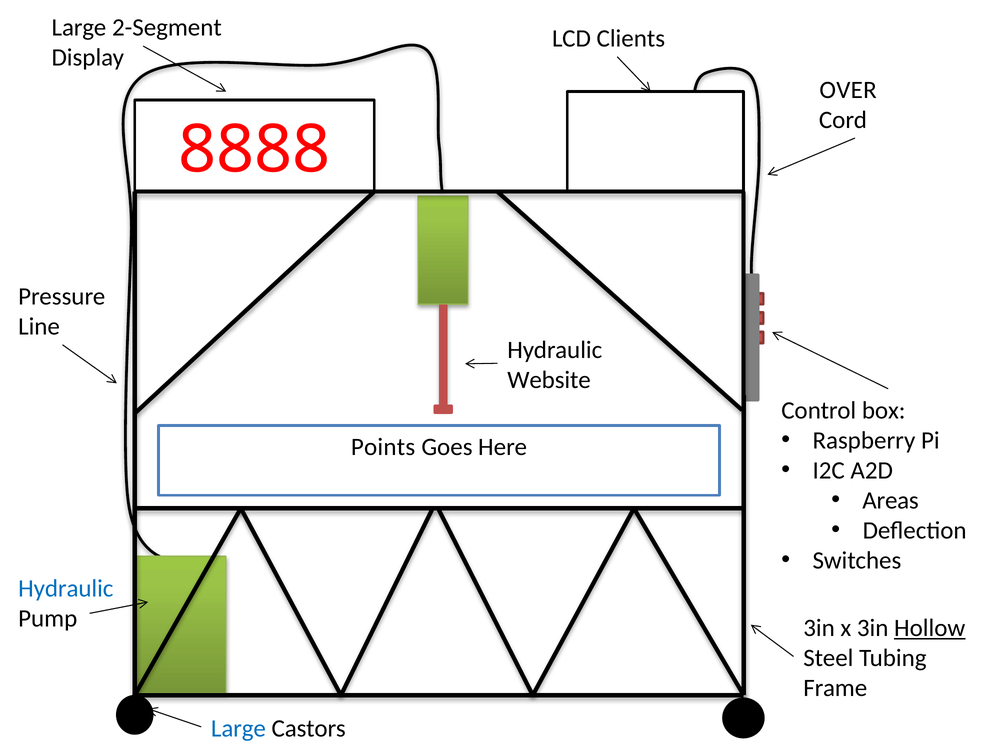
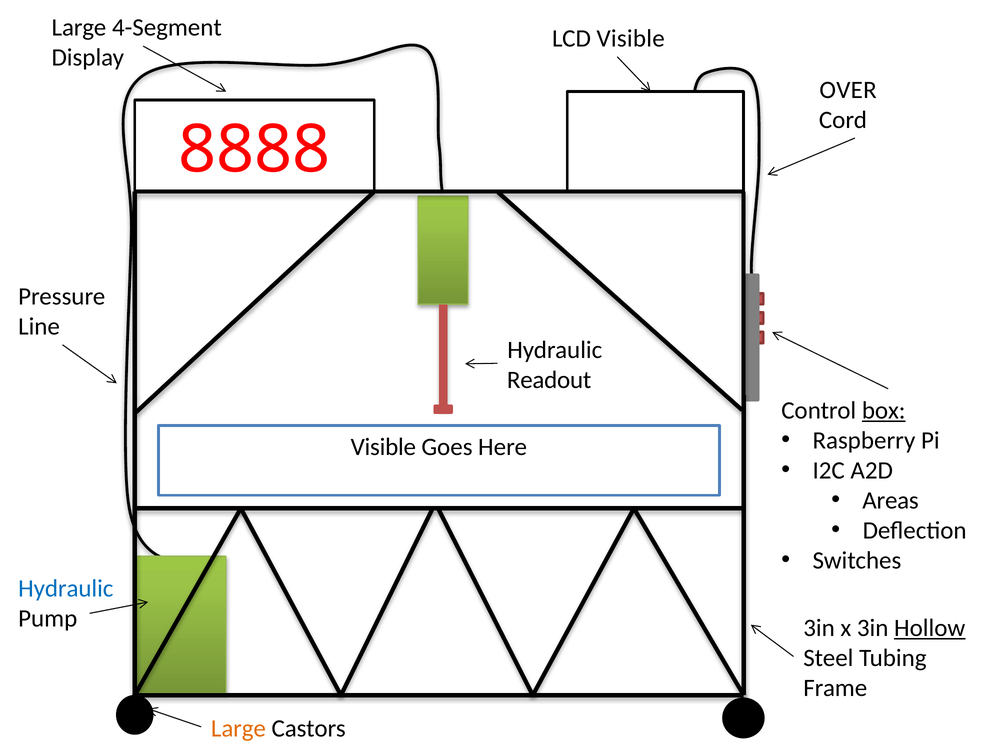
2-Segment: 2-Segment -> 4-Segment
LCD Clients: Clients -> Visible
Website: Website -> Readout
box underline: none -> present
Points at (383, 448): Points -> Visible
Large at (238, 729) colour: blue -> orange
